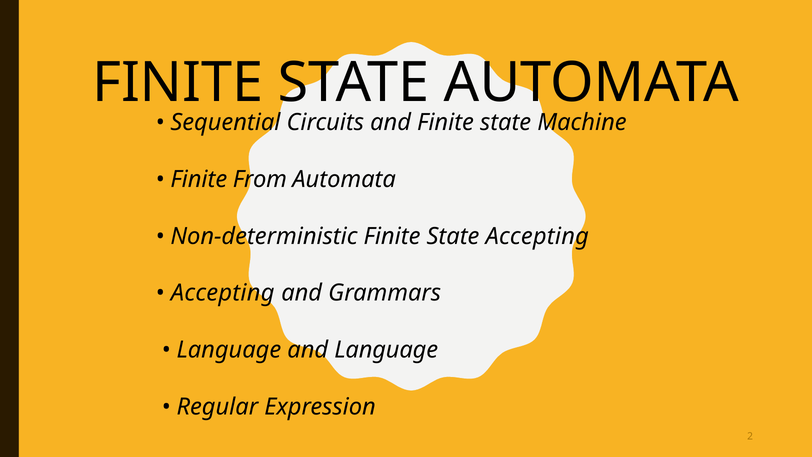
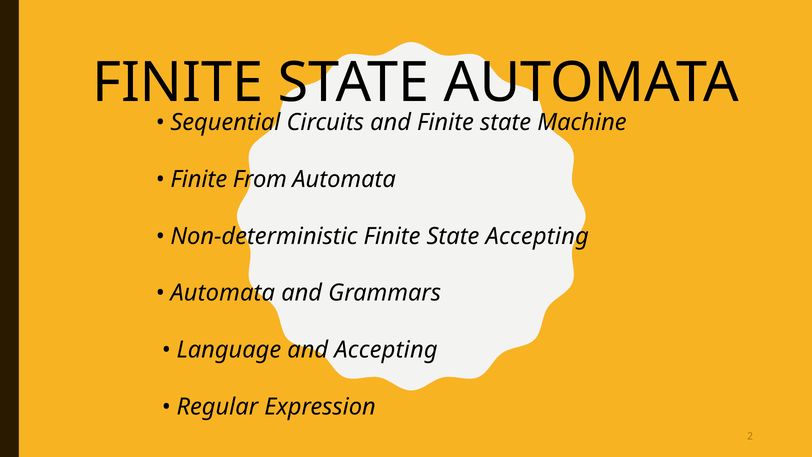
Accepting at (223, 293): Accepting -> Automata
and Language: Language -> Accepting
